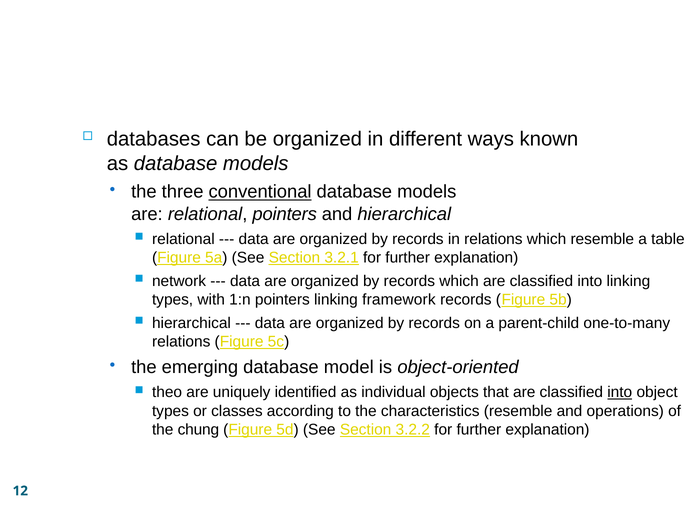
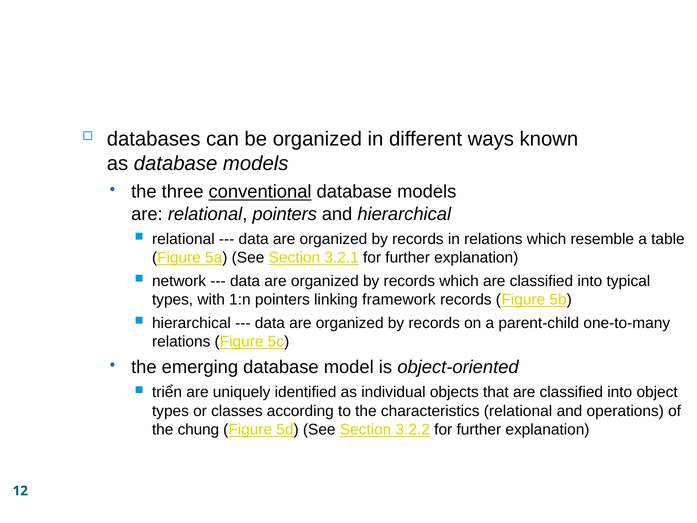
into linking: linking -> typical
theo: theo -> triển
into at (620, 392) underline: present -> none
characteristics resemble: resemble -> relational
